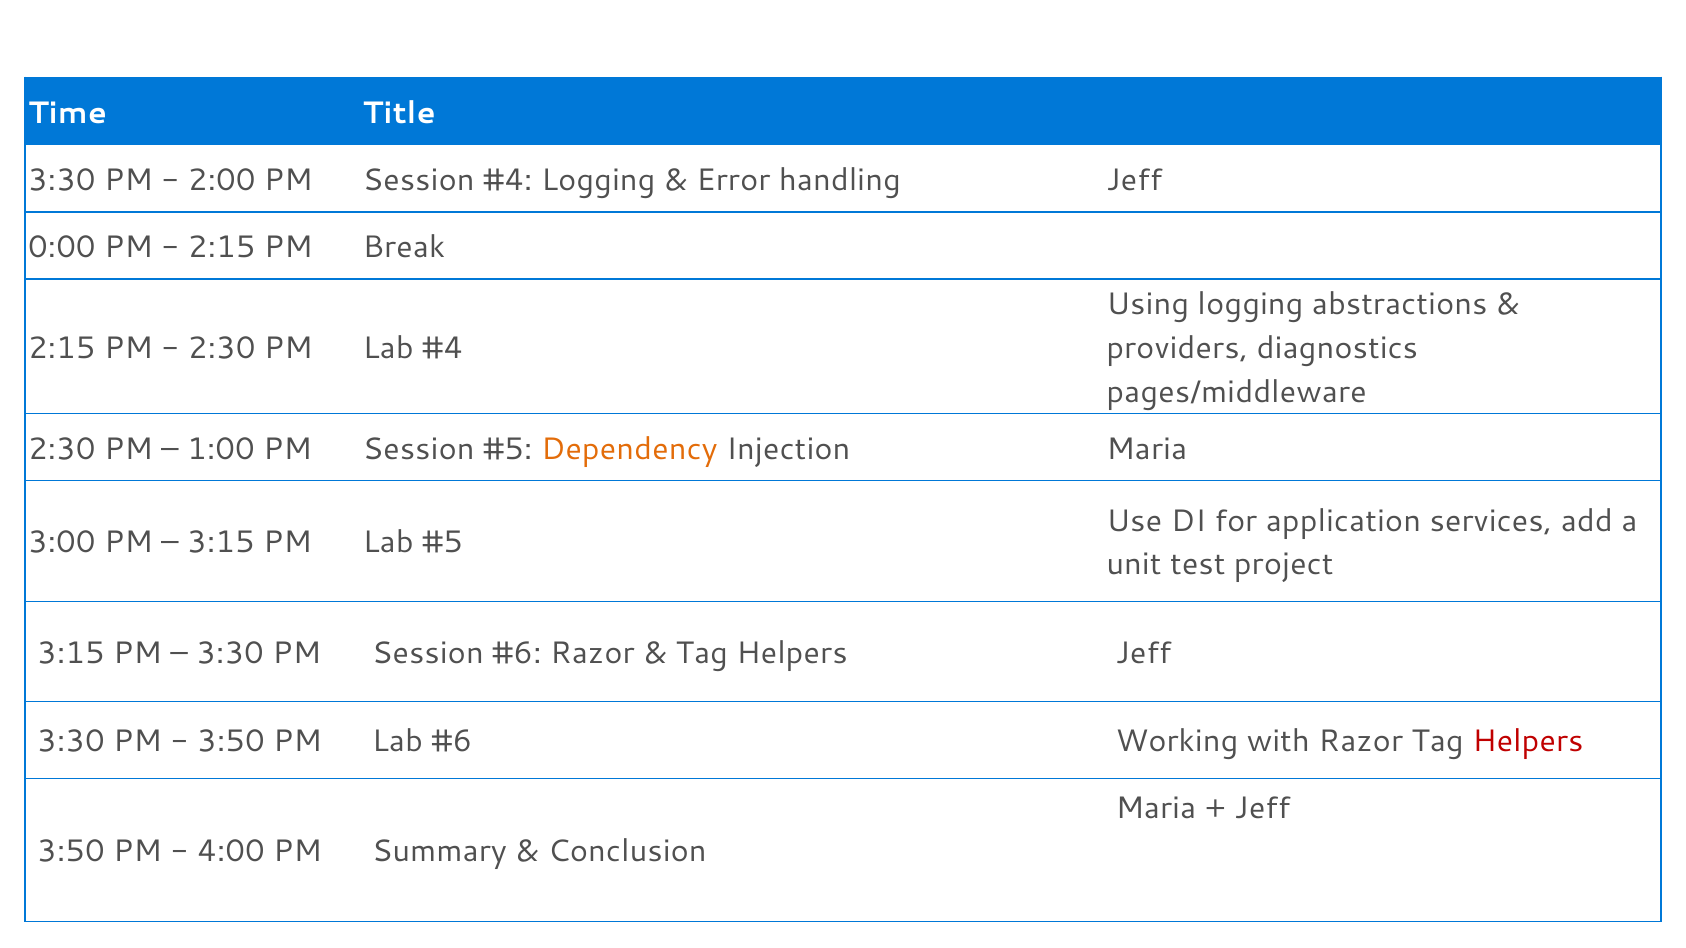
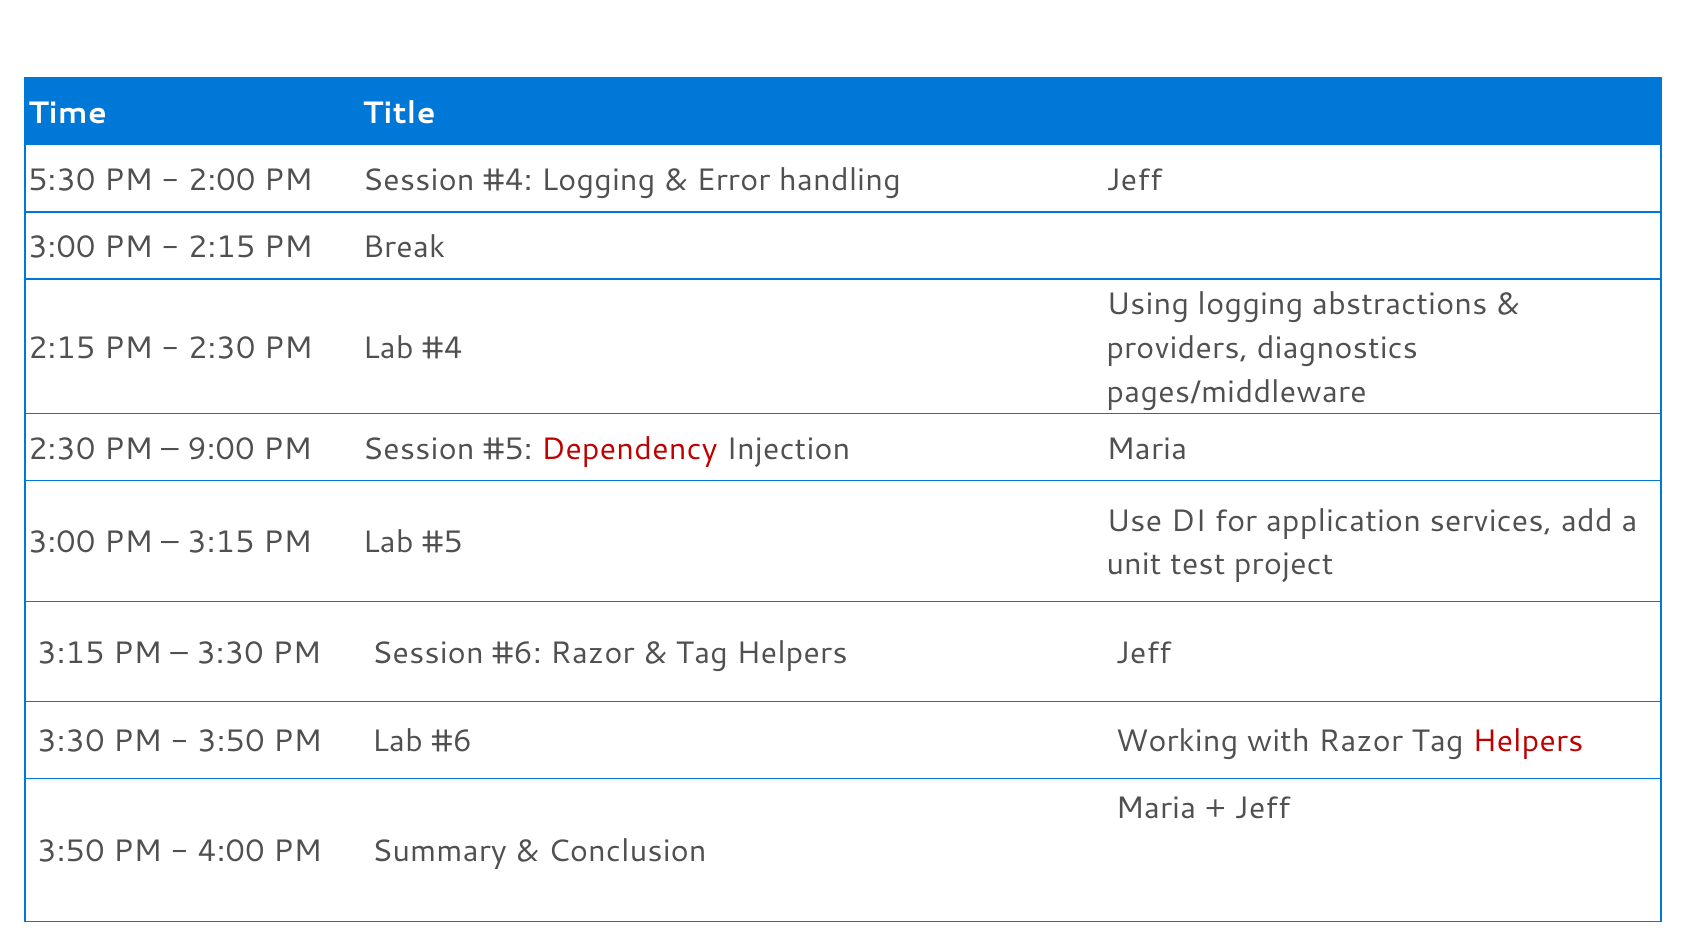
3:30 at (62, 180): 3:30 -> 5:30
0:00 at (62, 247): 0:00 -> 3:00
1:00: 1:00 -> 9:00
Dependency colour: orange -> red
